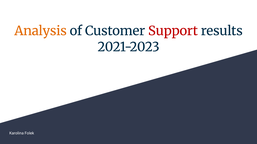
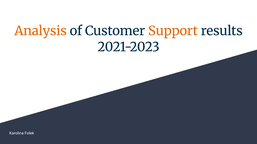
Support colour: red -> orange
